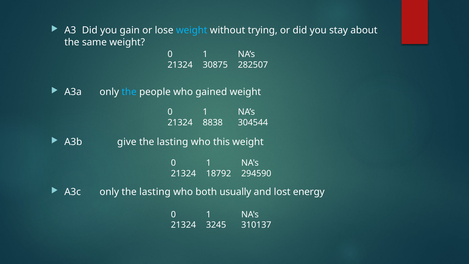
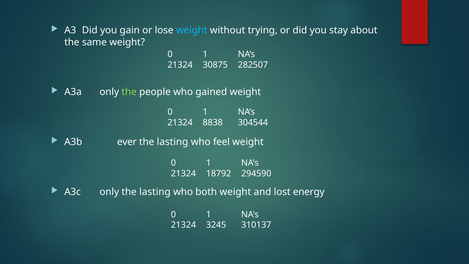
the at (129, 92) colour: light blue -> light green
give: give -> ever
this: this -> feel
both usually: usually -> weight
